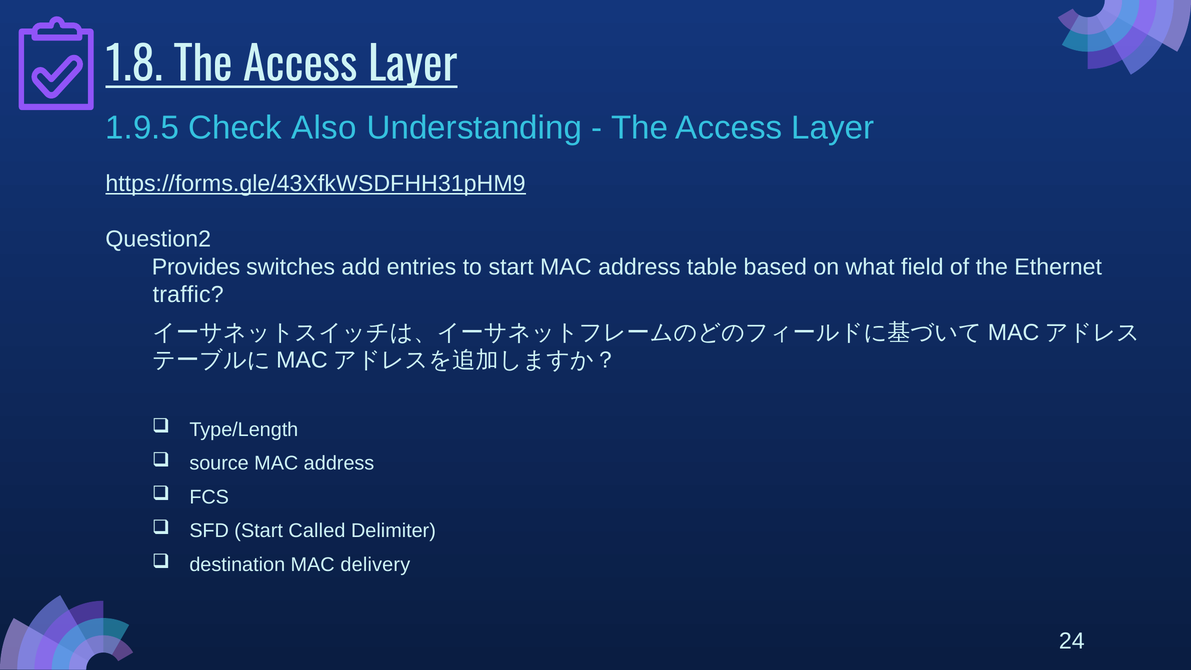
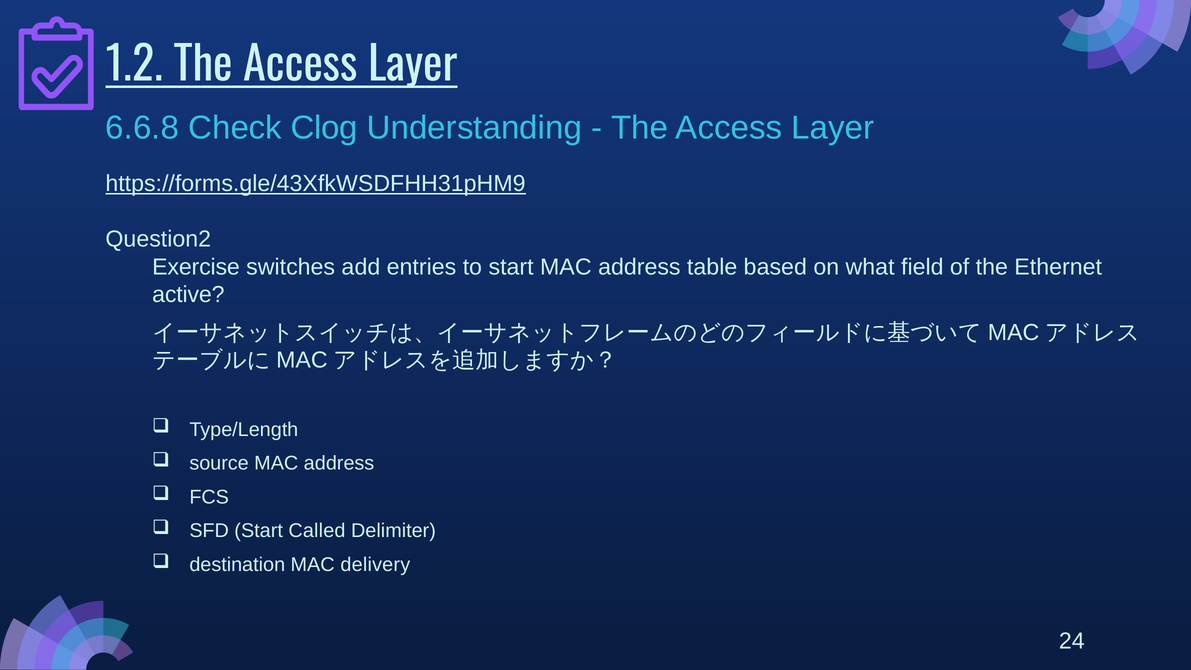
1.8: 1.8 -> 1.2
1.9.5: 1.9.5 -> 6.6.8
Also: Also -> Clog
Provides: Provides -> Exercise
traffic: traffic -> active
